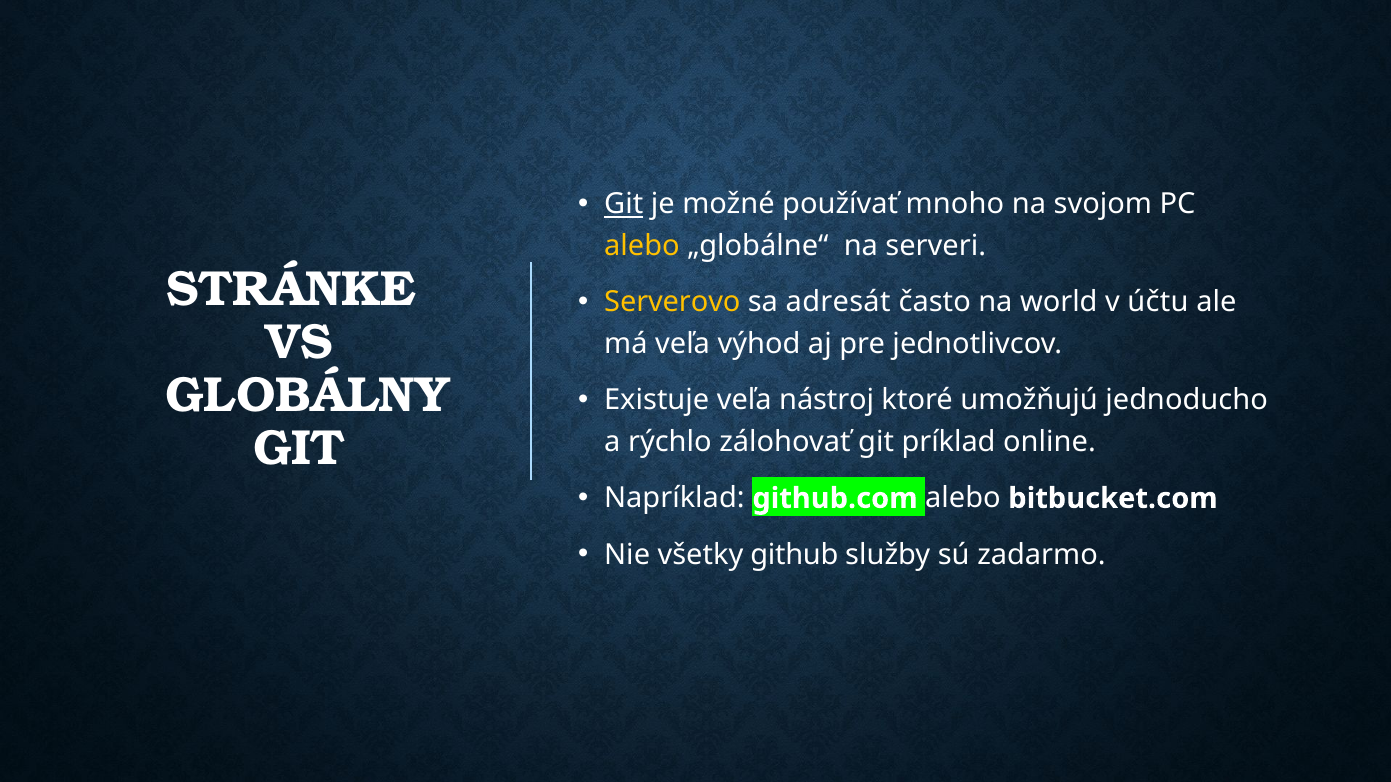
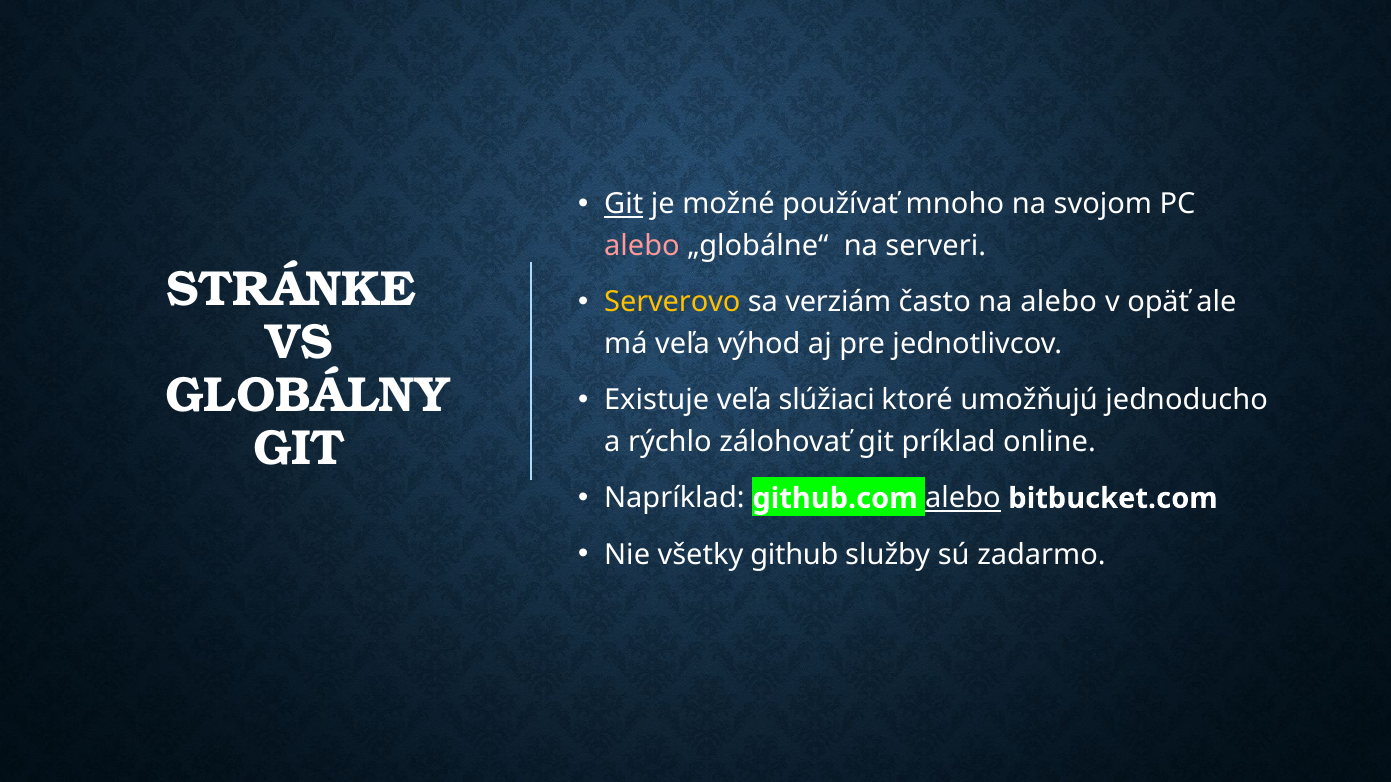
alebo at (642, 246) colour: yellow -> pink
adresát: adresát -> verziám
na world: world -> alebo
účtu: účtu -> opäť
nástroj: nástroj -> slúžiaci
alebo at (963, 499) underline: none -> present
